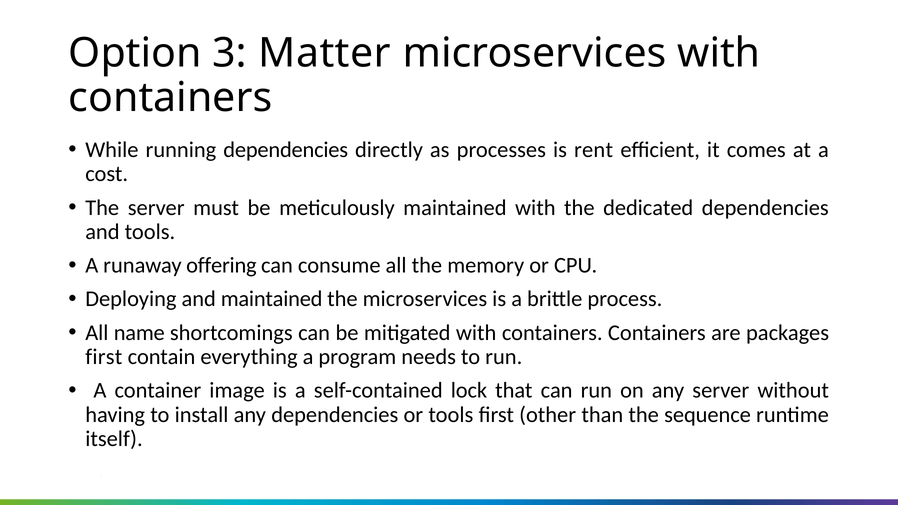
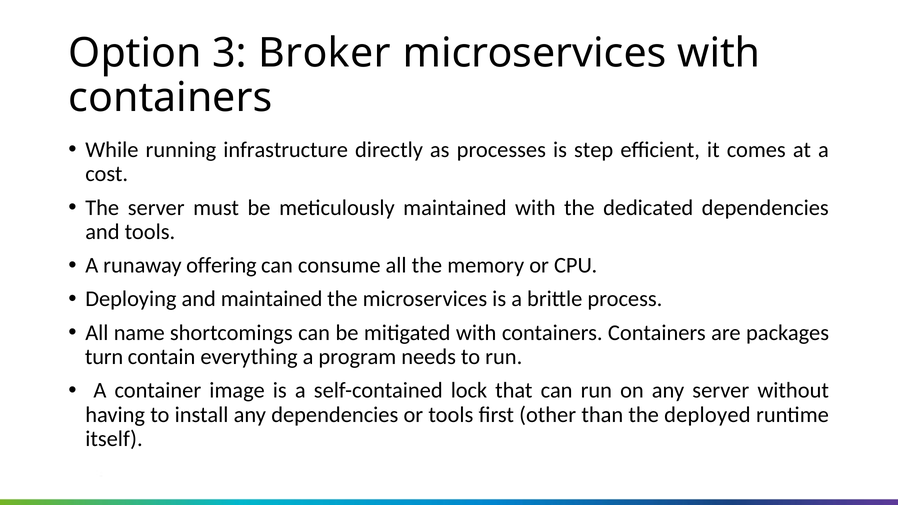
Matter: Matter -> Broker
running dependencies: dependencies -> infrastructure
rent: rent -> step
first at (104, 357): first -> turn
sequence: sequence -> deployed
